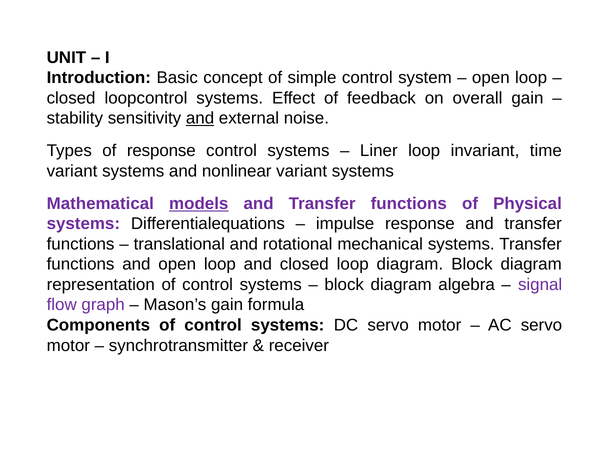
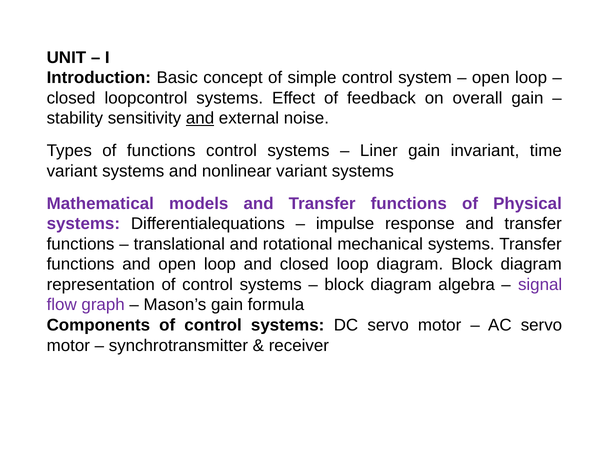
of response: response -> functions
Liner loop: loop -> gain
models underline: present -> none
